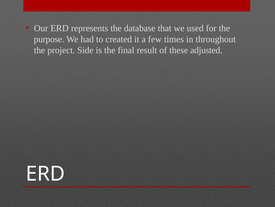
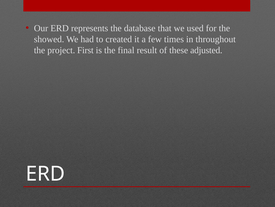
purpose: purpose -> showed
Side: Side -> First
